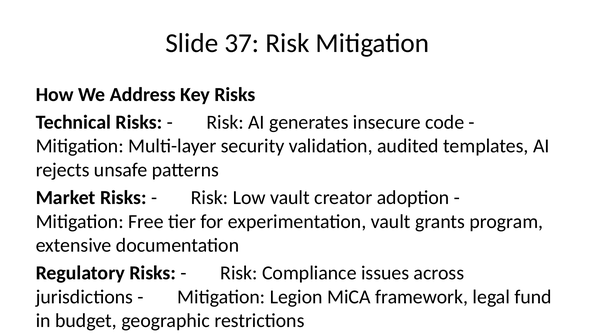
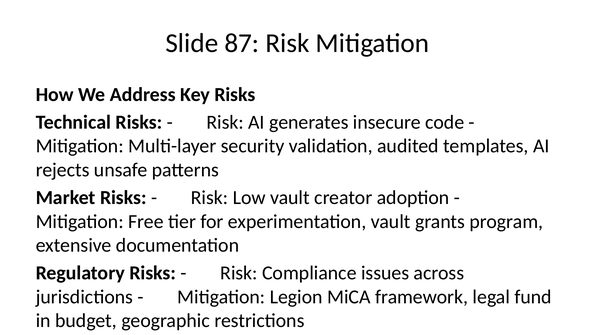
37: 37 -> 87
